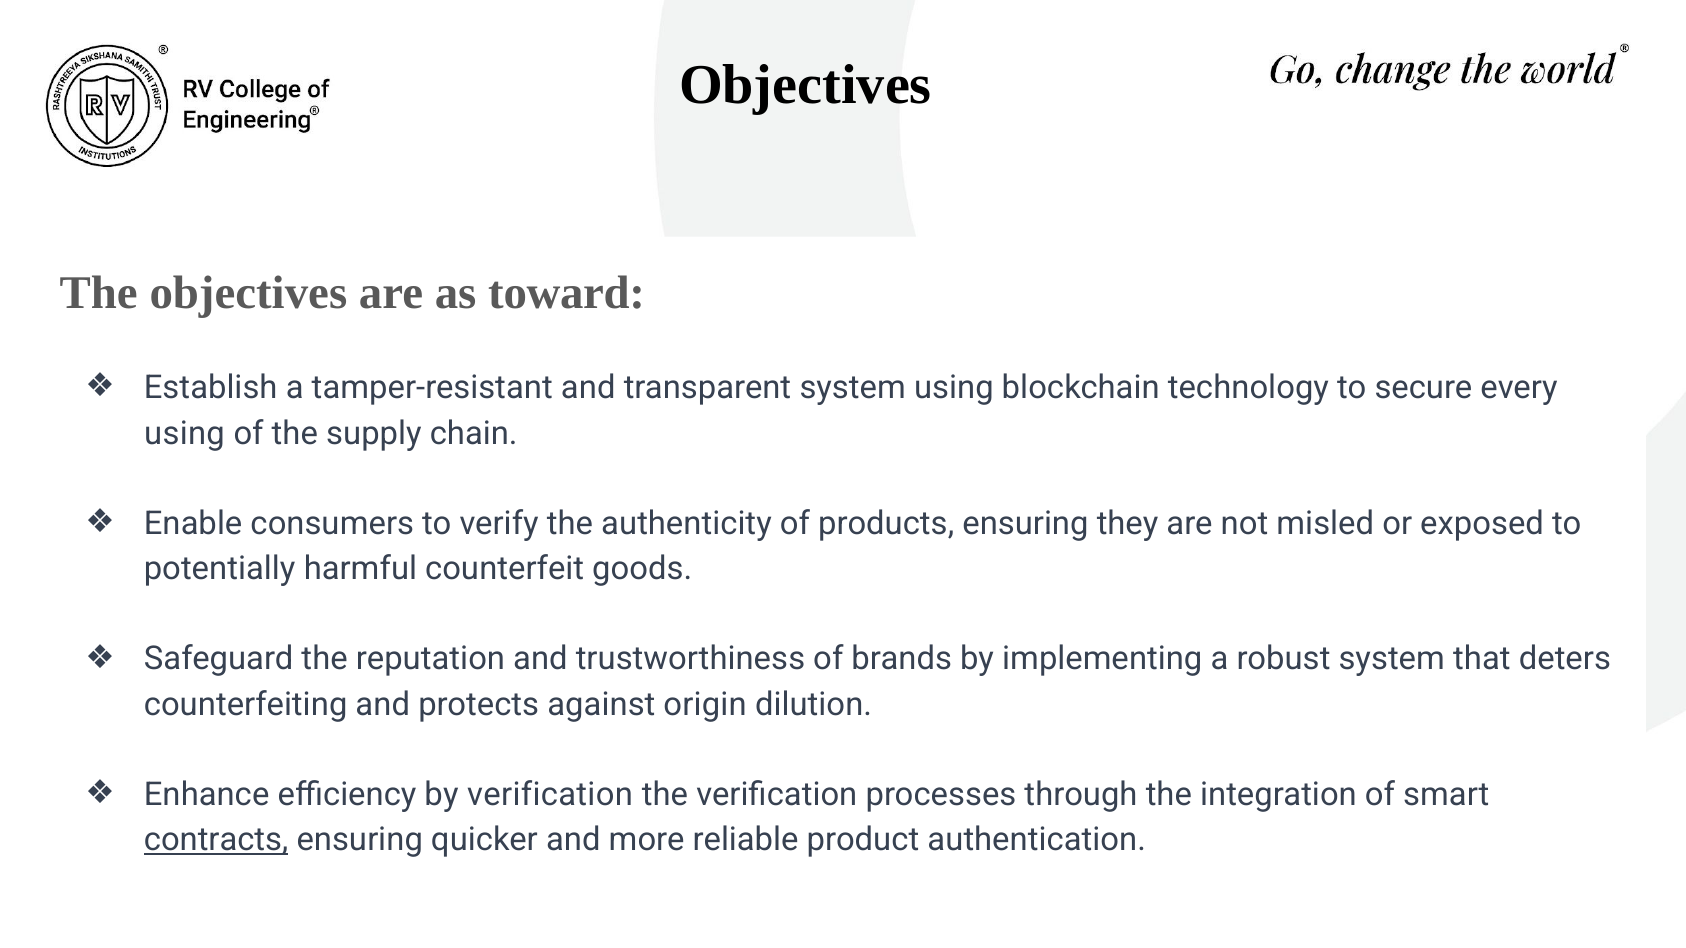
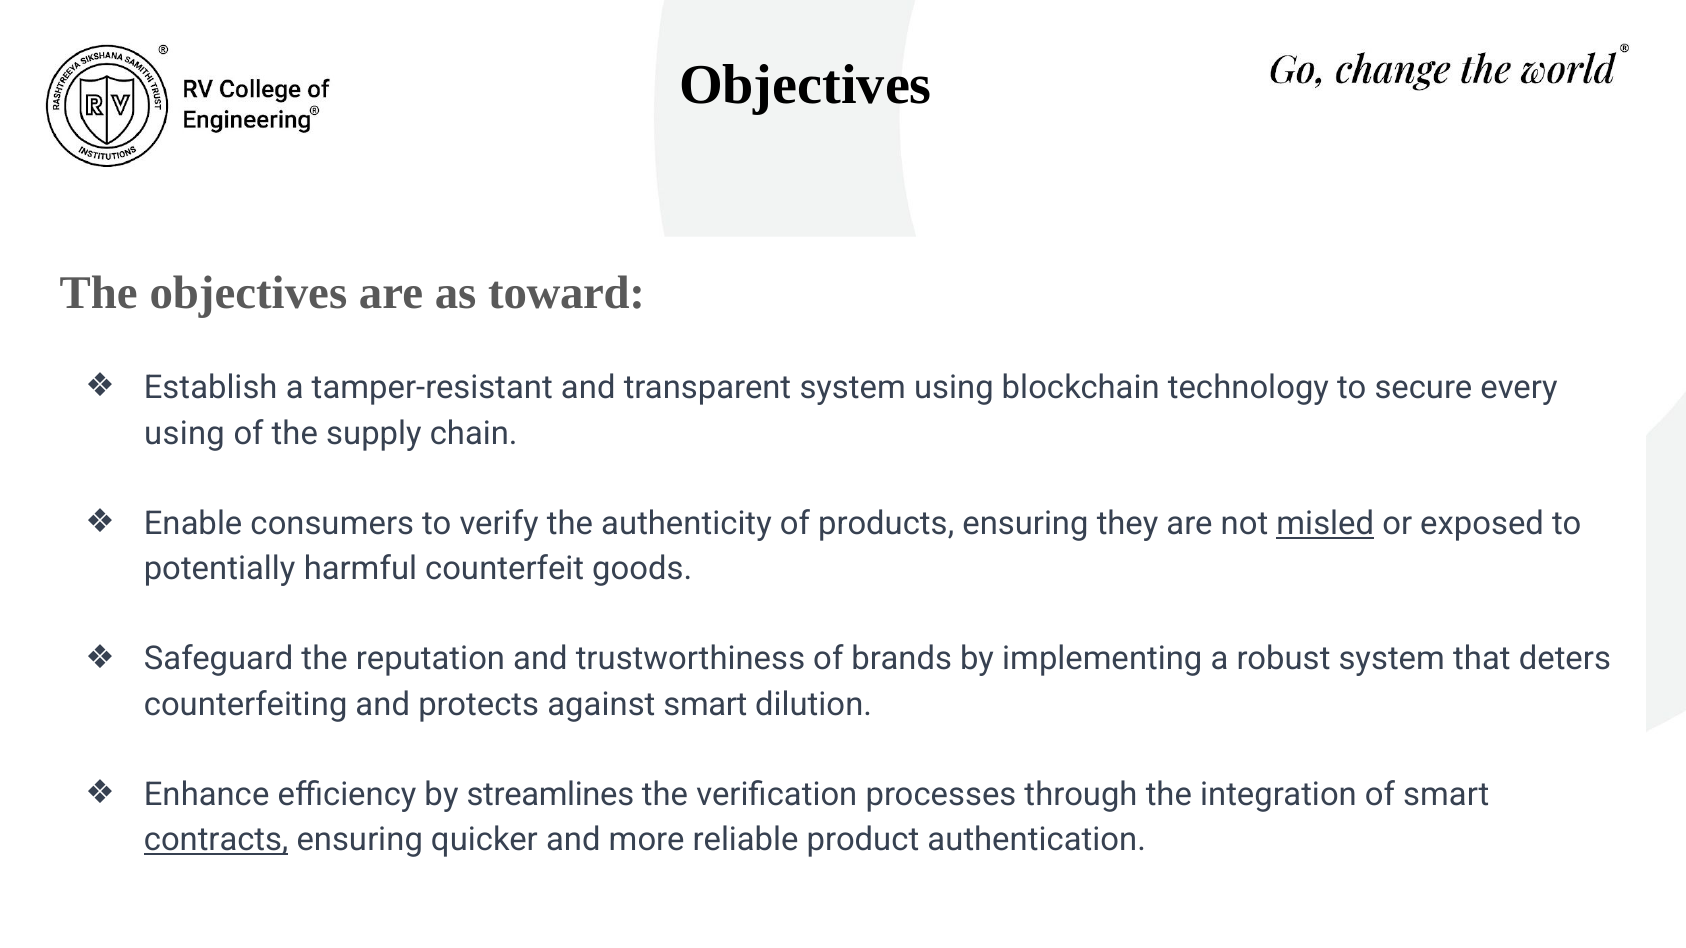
misled underline: none -> present
against origin: origin -> smart
by verification: verification -> streamlines
